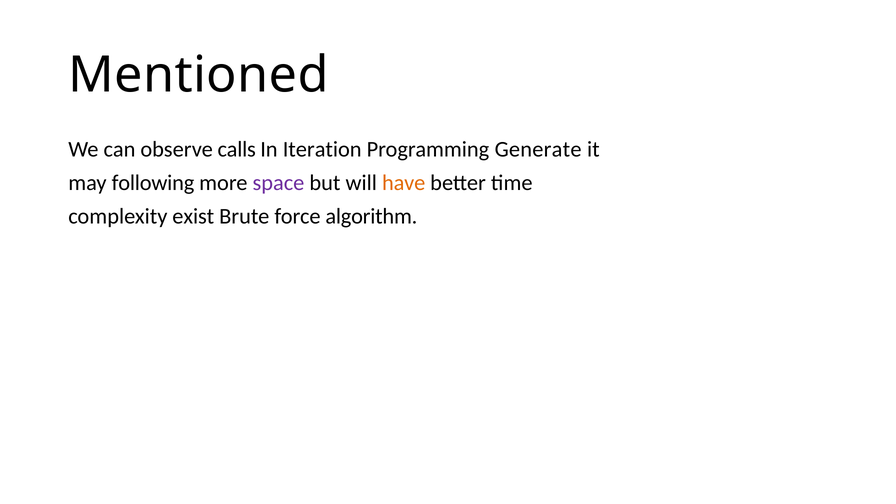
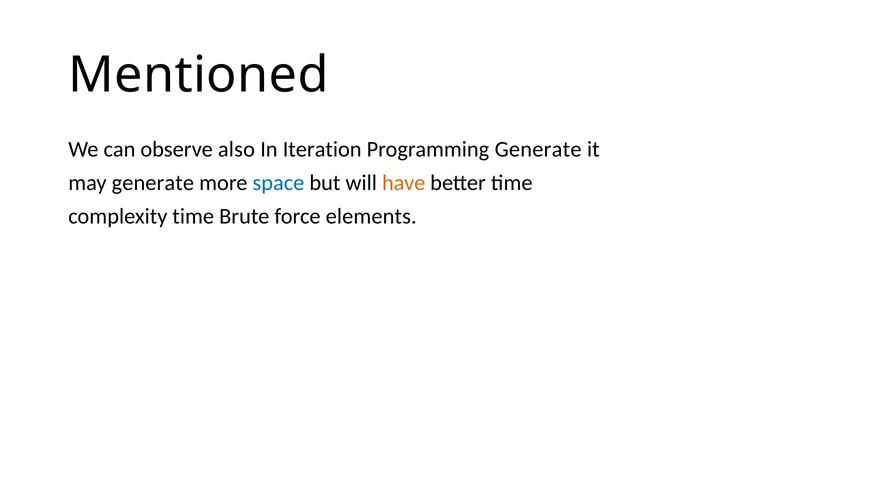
calls: calls -> also
may following: following -> generate
space colour: purple -> blue
complexity exist: exist -> time
algorithm: algorithm -> elements
